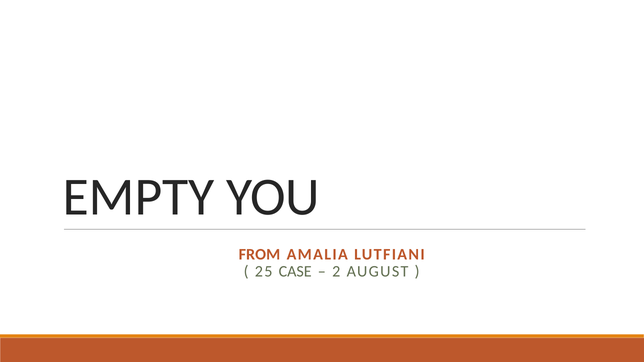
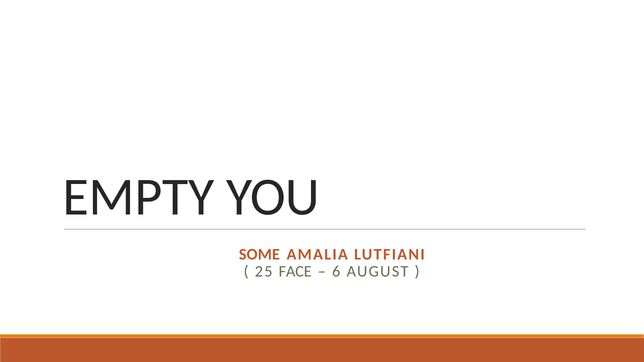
FROM: FROM -> SOME
CASE: CASE -> FACE
2: 2 -> 6
